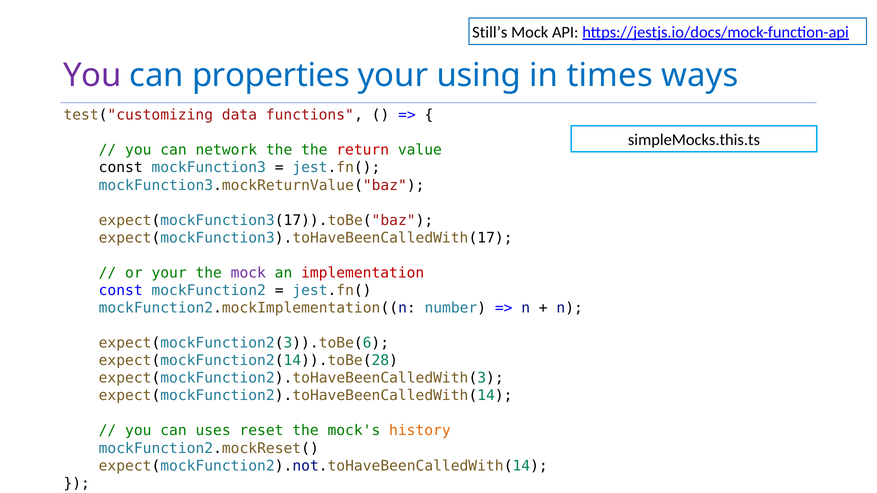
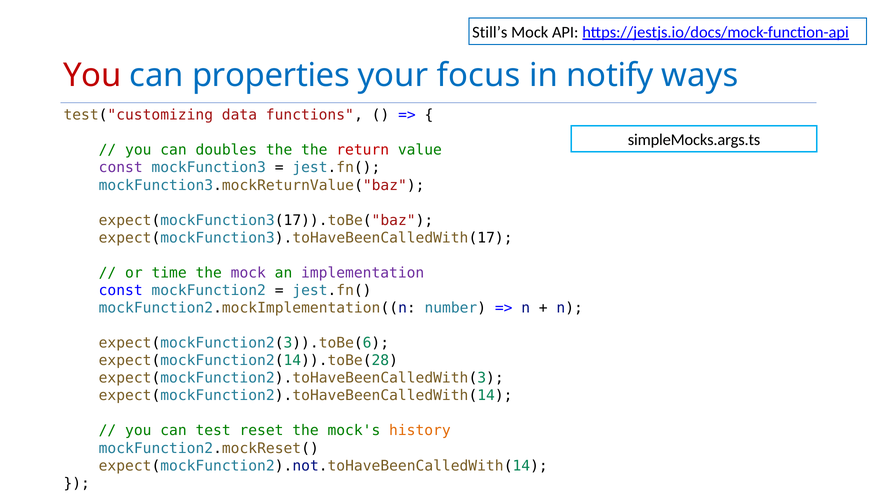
You at (92, 75) colour: purple -> red
using: using -> focus
times: times -> notify
simpleMocks.this.ts: simpleMocks.this.ts -> simpleMocks.args.ts
network: network -> doubles
const at (121, 168) colour: black -> purple
or your: your -> time
implementation colour: red -> purple
uses: uses -> test
